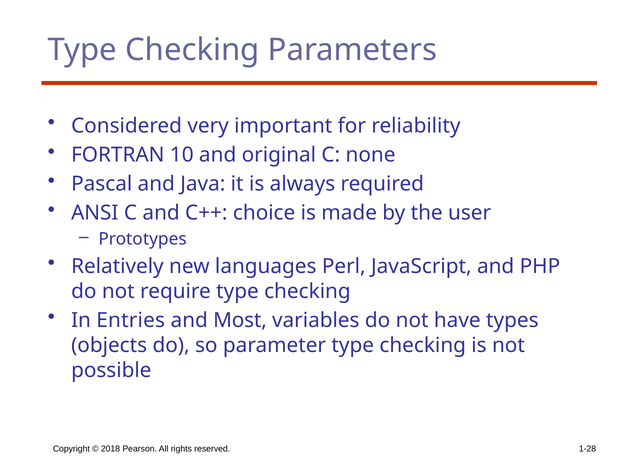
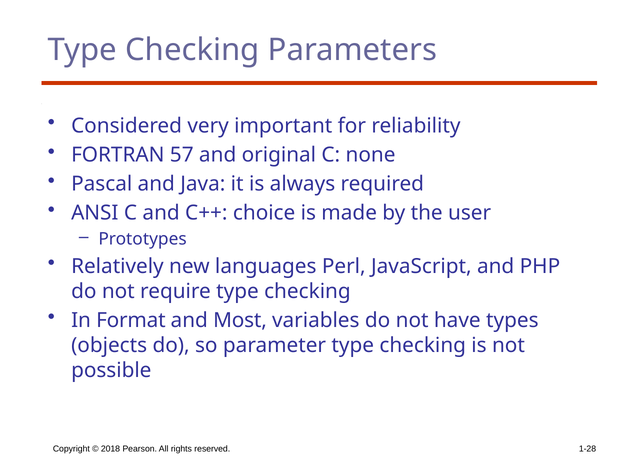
10: 10 -> 57
Entries: Entries -> Format
